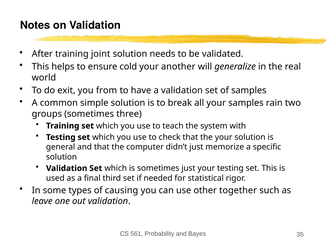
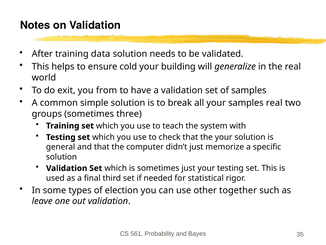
joint: joint -> data
another: another -> building
samples rain: rain -> real
causing: causing -> election
